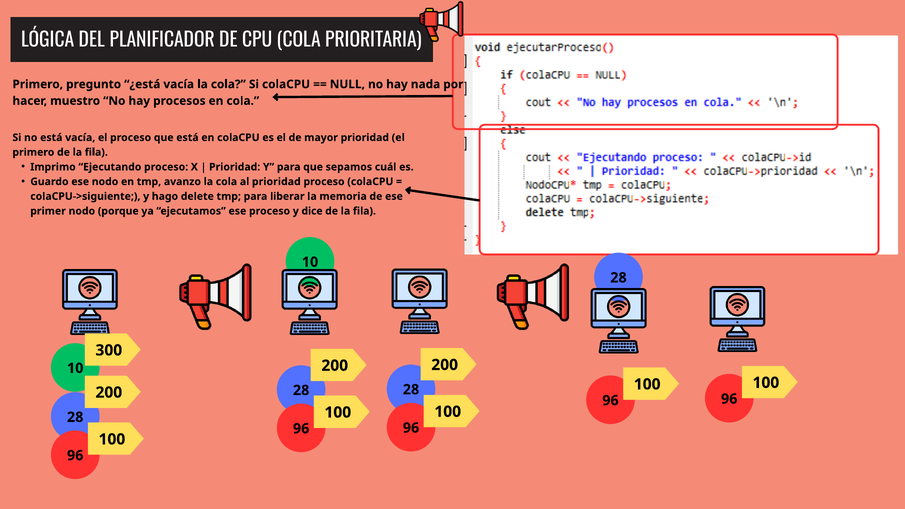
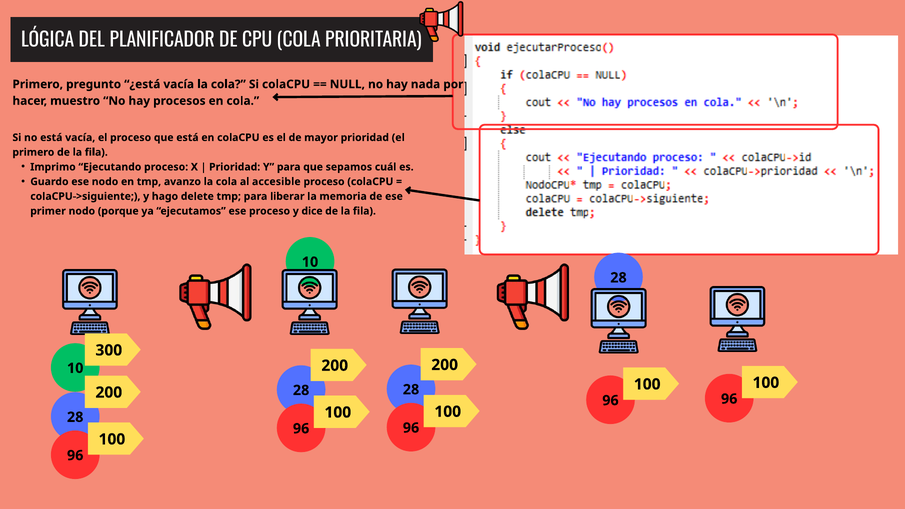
al prioridad: prioridad -> accesible
